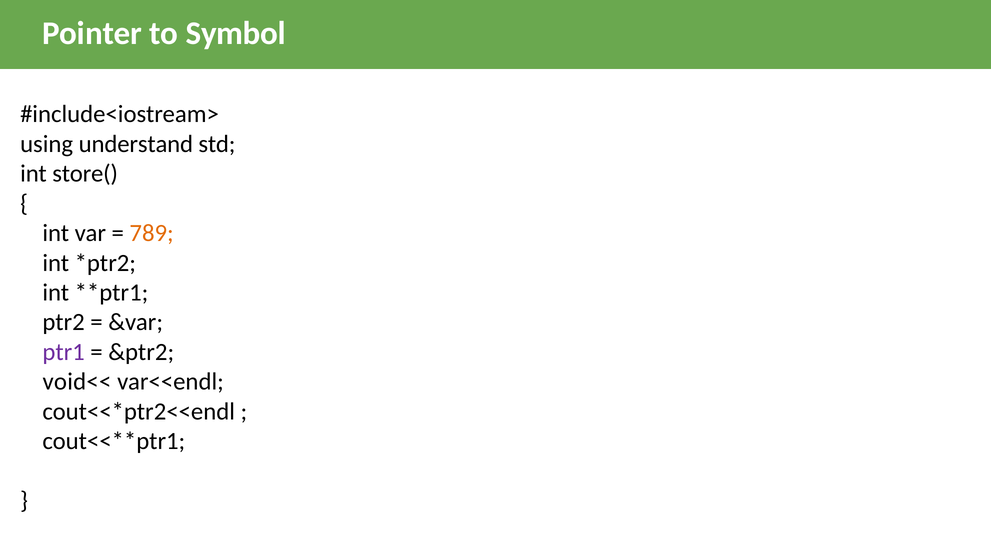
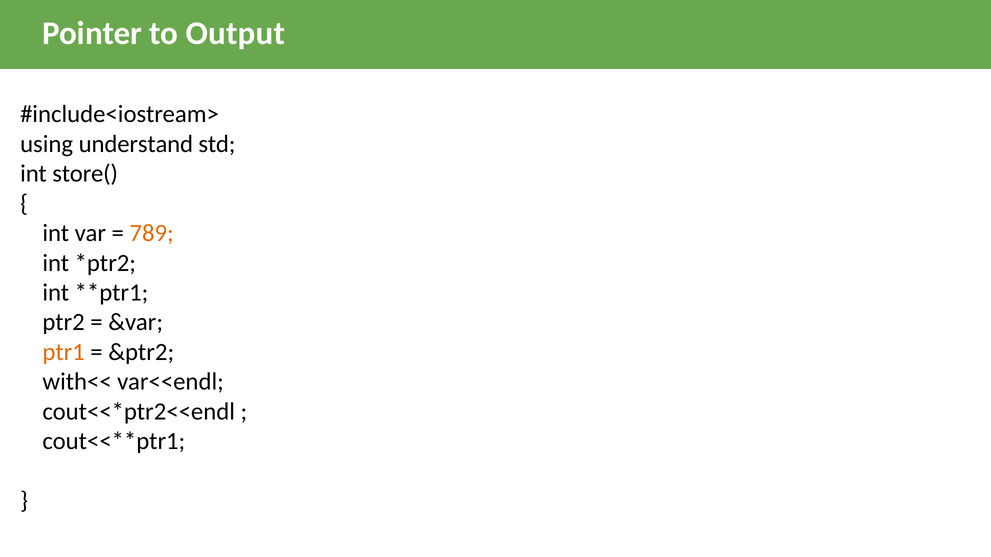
Symbol: Symbol -> Output
ptr1 colour: purple -> orange
void<<: void<< -> with<<
